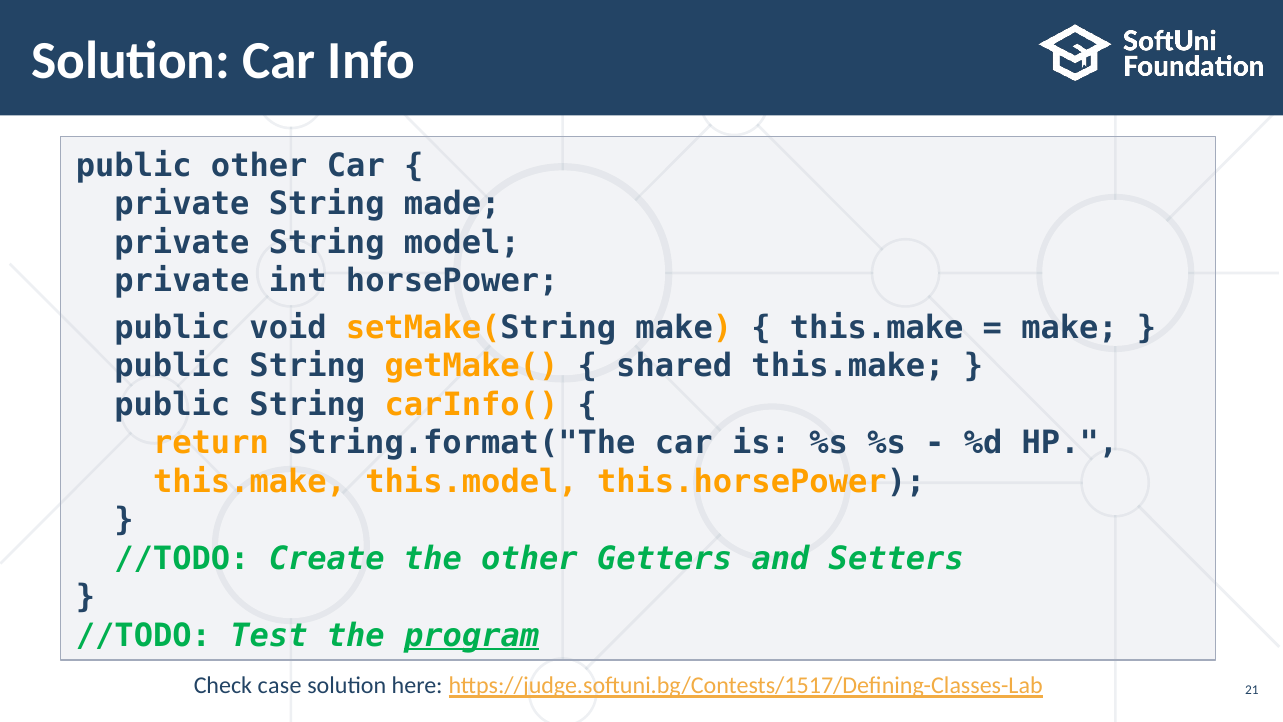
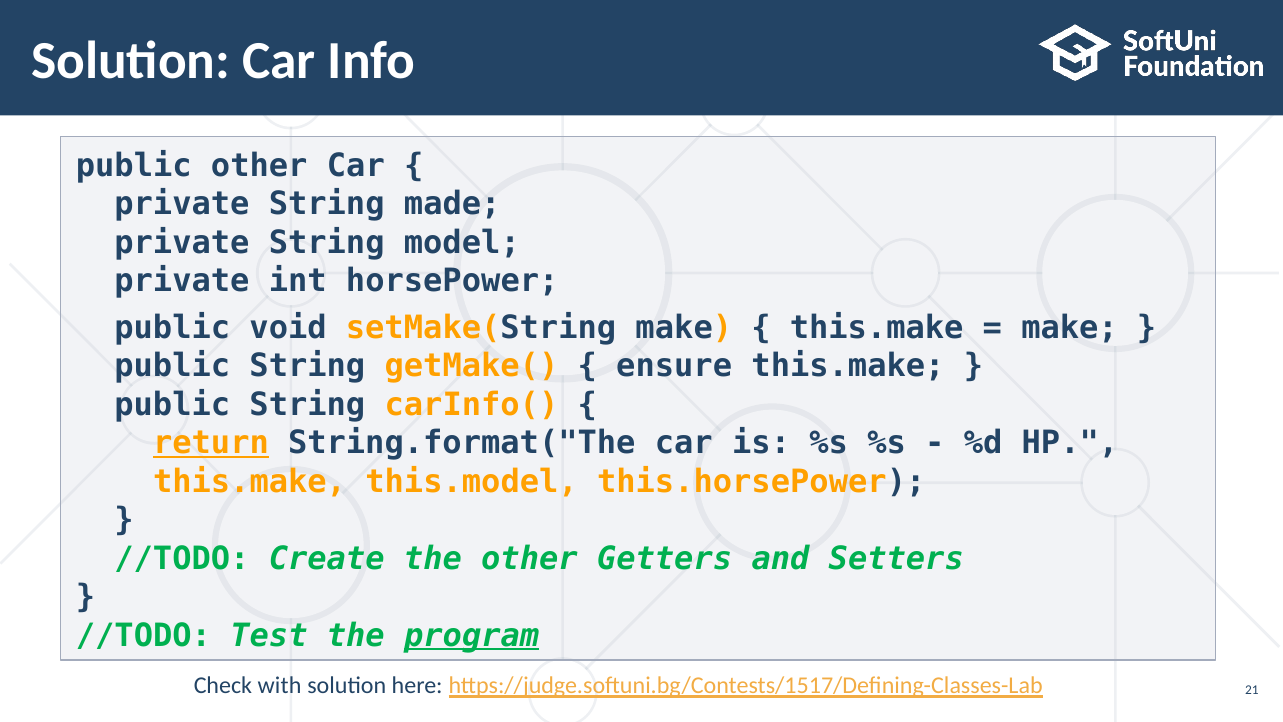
shared: shared -> ensure
return underline: none -> present
case: case -> with
